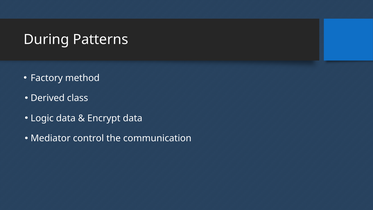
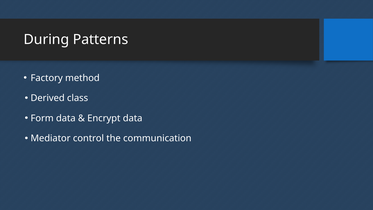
Logic: Logic -> Form
